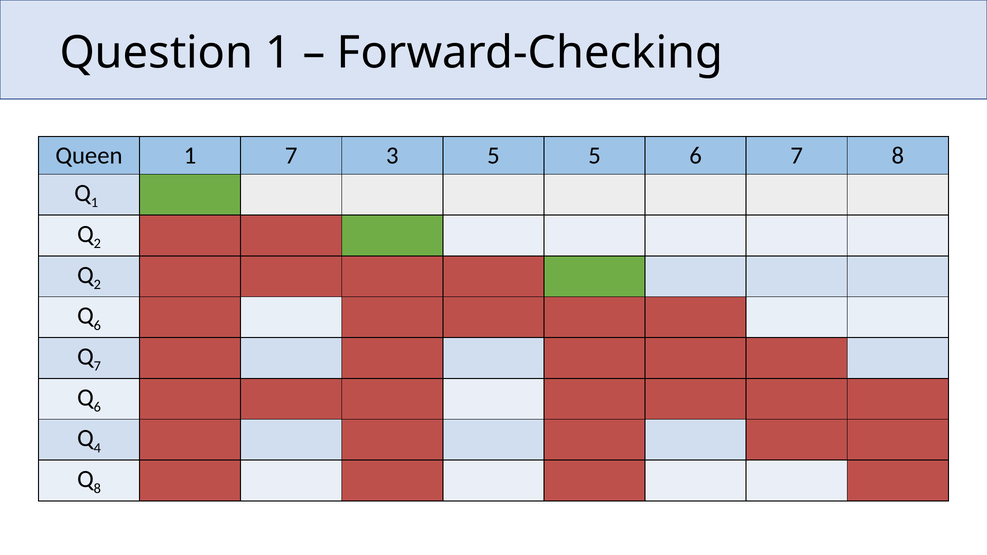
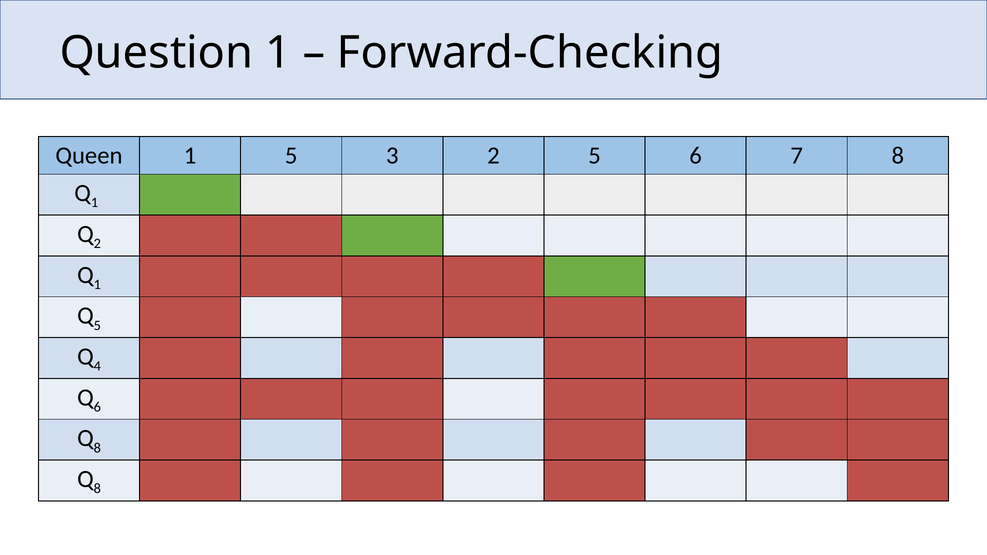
1 7: 7 -> 5
3 5: 5 -> 2
2 at (97, 285): 2 -> 1
6 at (97, 325): 6 -> 5
7 at (97, 366): 7 -> 4
4 at (97, 448): 4 -> 8
